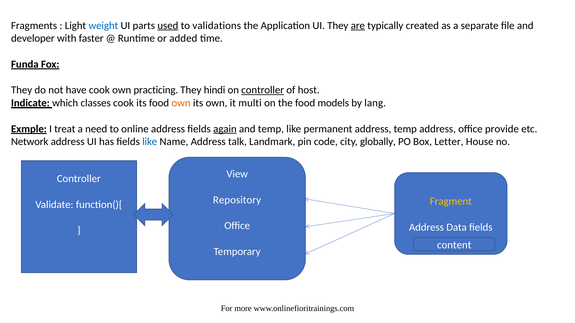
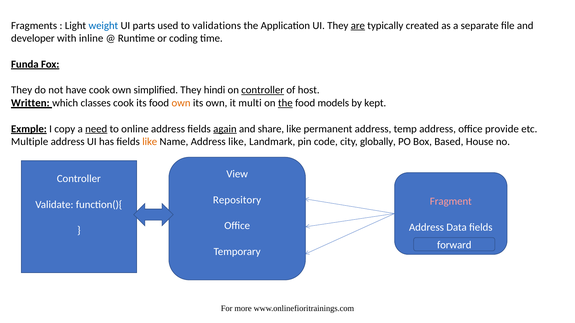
used underline: present -> none
faster: faster -> inline
added: added -> coding
practicing: practicing -> simplified
Indicate: Indicate -> Written
the at (285, 103) underline: none -> present
lang: lang -> kept
treat: treat -> copy
need underline: none -> present
and temp: temp -> share
Network: Network -> Multiple
like at (150, 142) colour: blue -> orange
Address talk: talk -> like
Letter: Letter -> Based
Fragment colour: yellow -> pink
content: content -> forward
